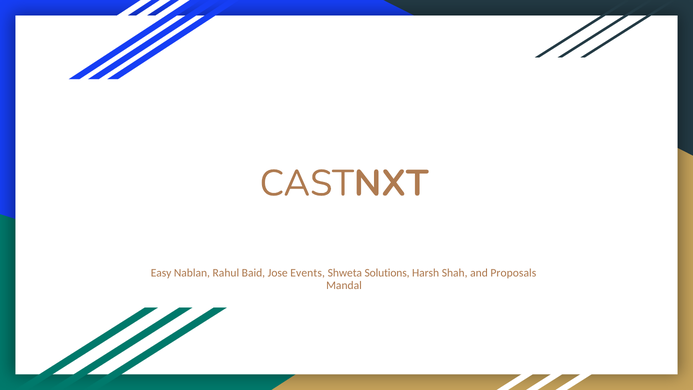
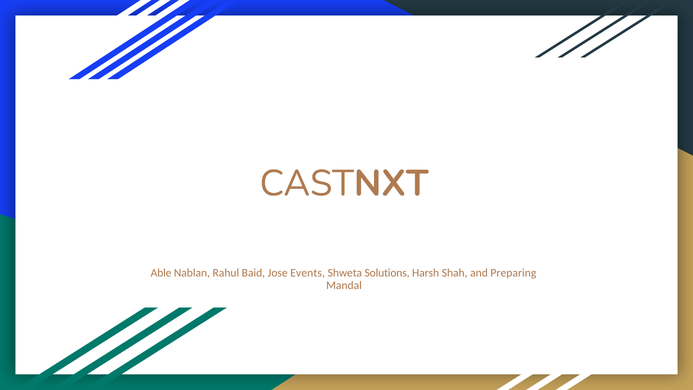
Easy: Easy -> Able
Proposals: Proposals -> Preparing
